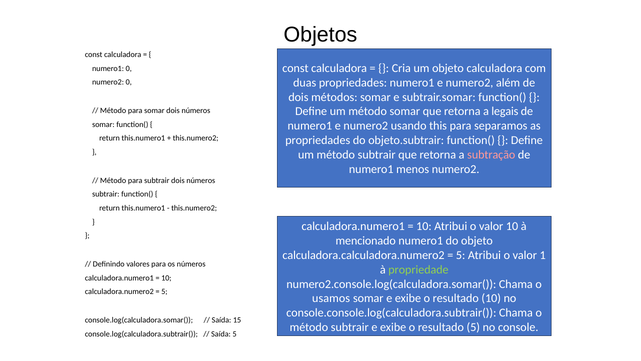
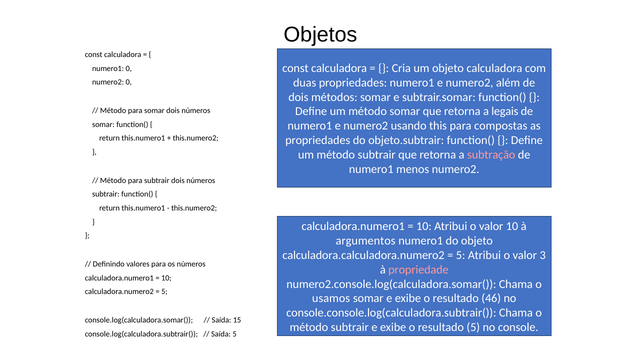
separamos: separamos -> compostas
mencionado: mencionado -> argumentos
1: 1 -> 3
propriedade colour: light green -> pink
resultado 10: 10 -> 46
